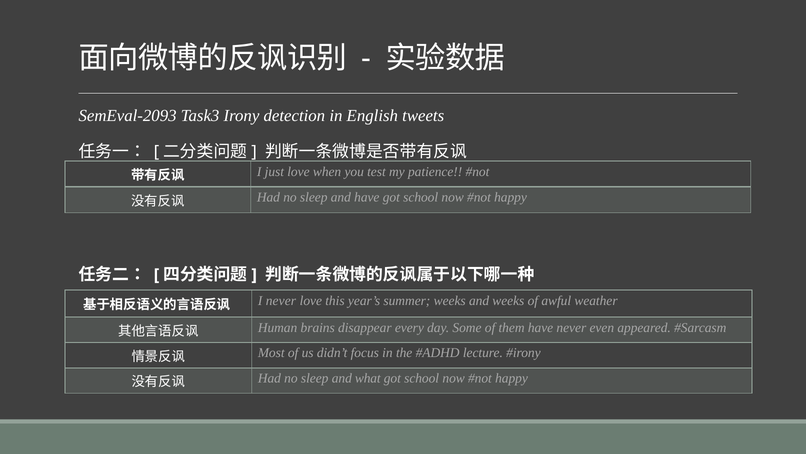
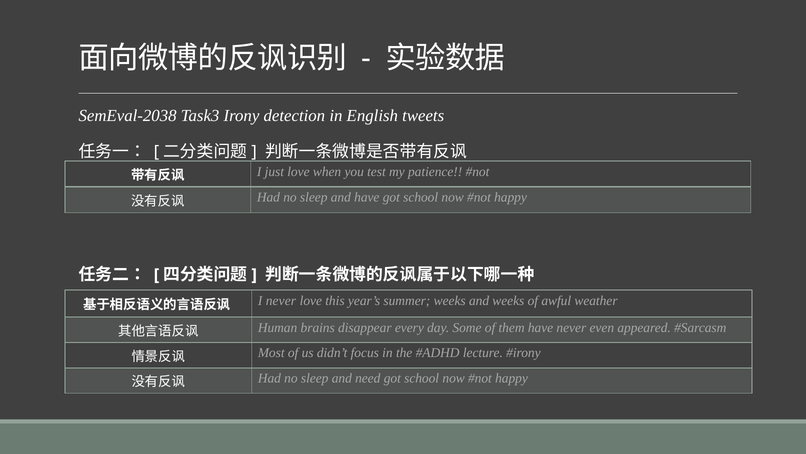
SemEval-2093: SemEval-2093 -> SemEval-2038
what: what -> need
